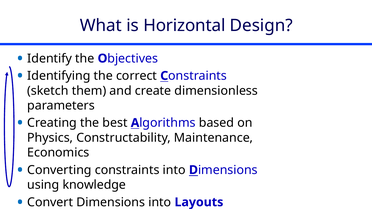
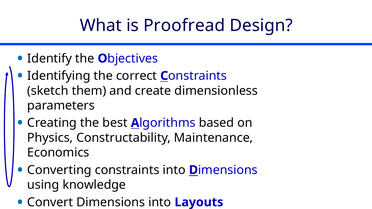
Horizontal: Horizontal -> Proofread
